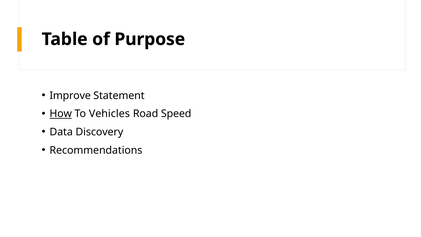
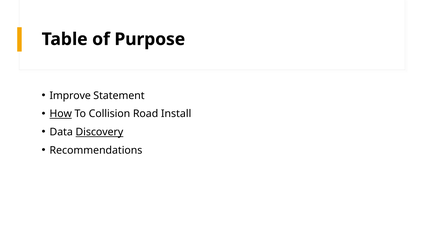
Vehicles: Vehicles -> Collision
Speed: Speed -> Install
Discovery underline: none -> present
